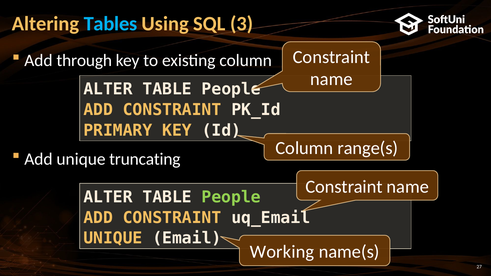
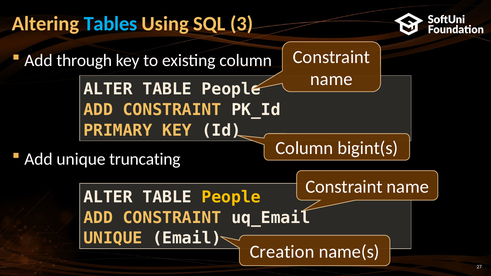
range(s: range(s -> bigint(s
People at (231, 197) colour: light green -> yellow
Working: Working -> Creation
